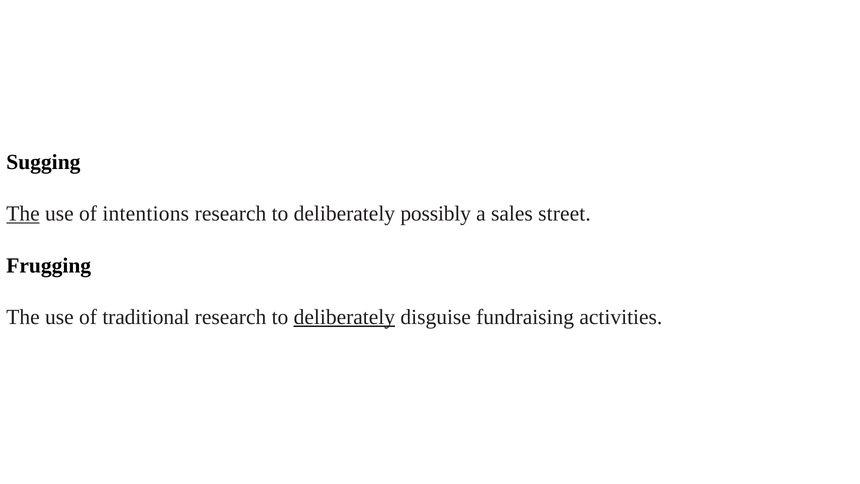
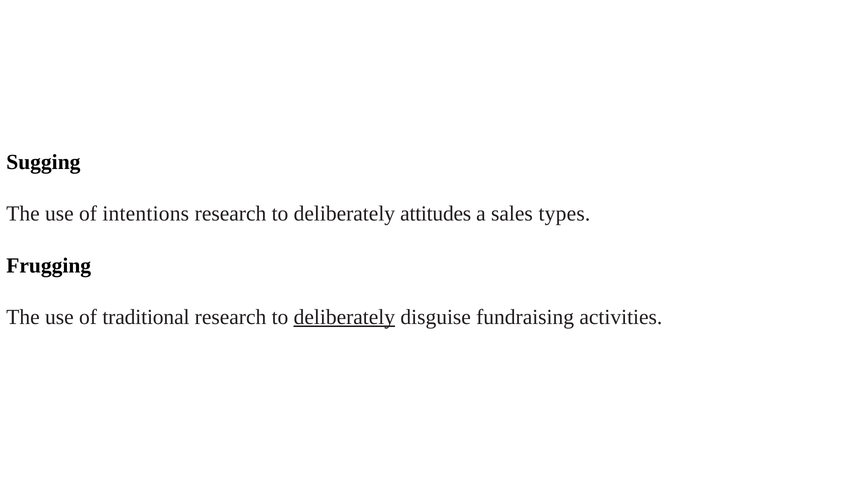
The at (23, 214) underline: present -> none
possibly: possibly -> attitudes
street: street -> types
